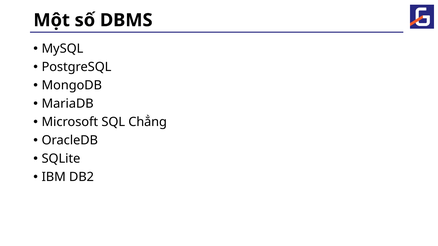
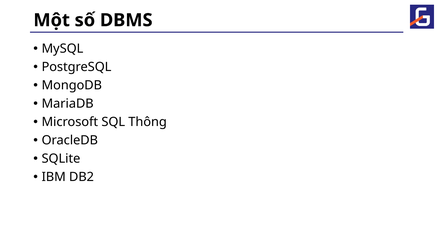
Chẳng: Chẳng -> Thông
